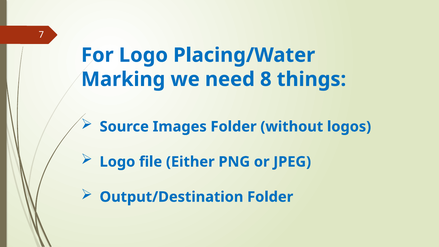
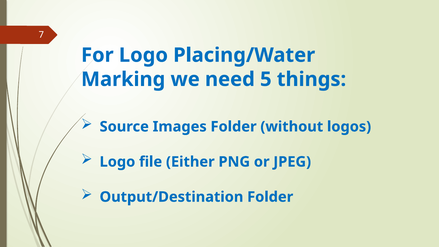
8: 8 -> 5
